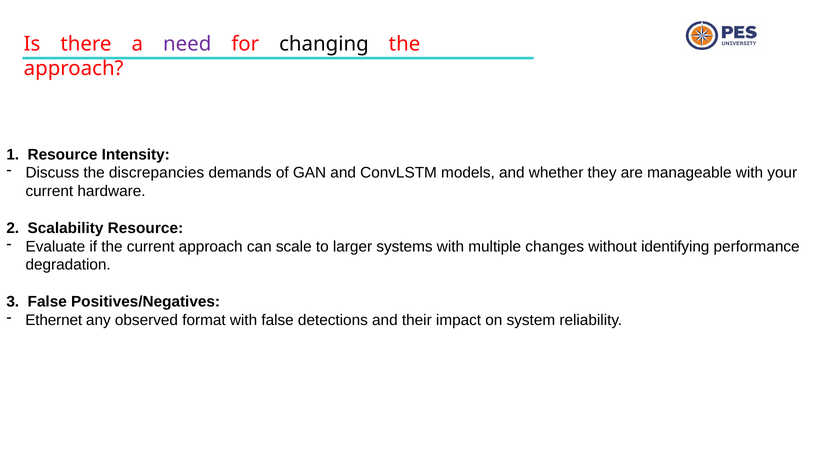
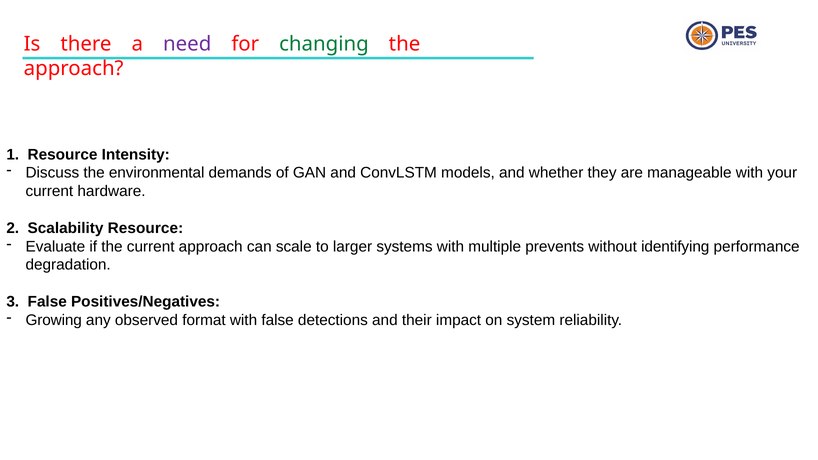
changing colour: black -> green
discrepancies: discrepancies -> environmental
changes: changes -> prevents
Ethernet: Ethernet -> Growing
